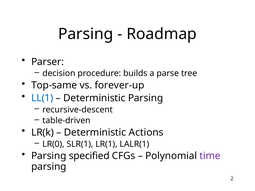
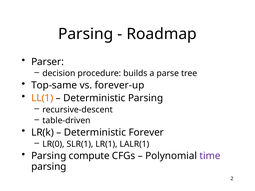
LL(1 colour: blue -> orange
Actions: Actions -> Forever
specified: specified -> compute
